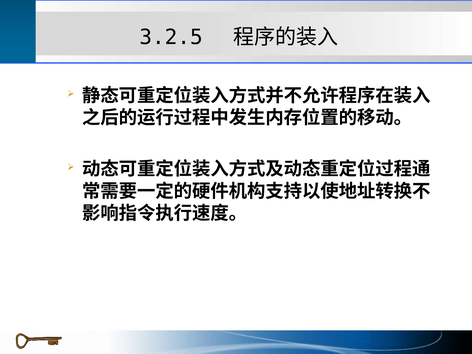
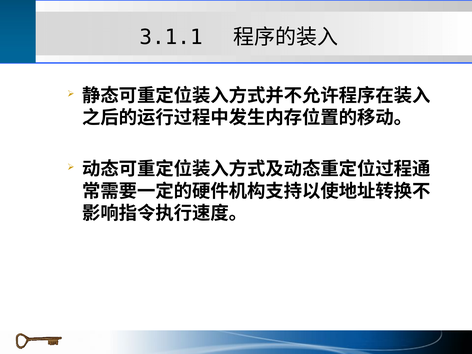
3.2.5: 3.2.5 -> 3.1.1
